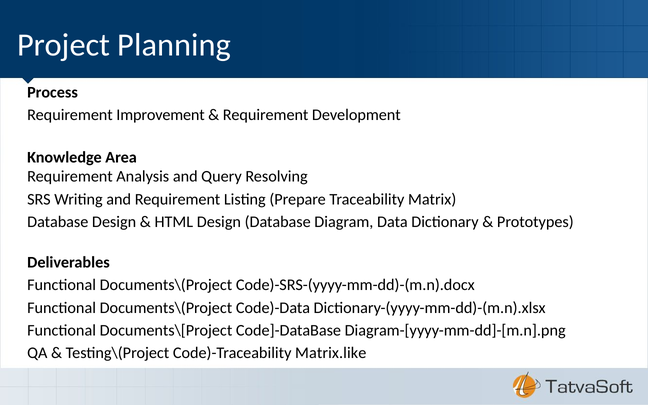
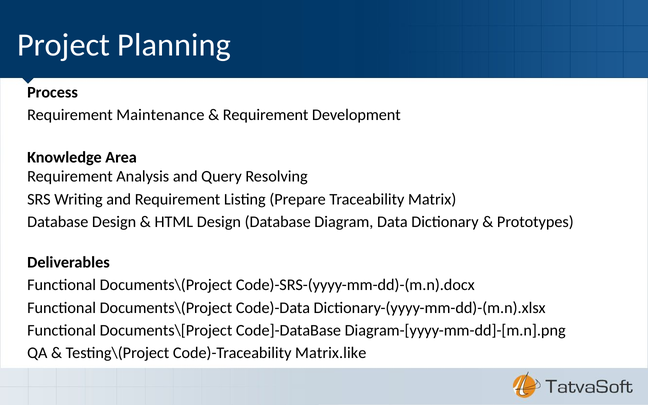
Improvement: Improvement -> Maintenance
